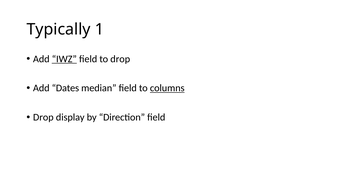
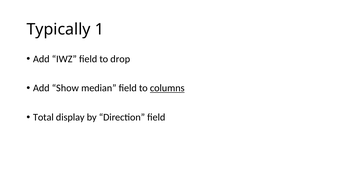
IWZ underline: present -> none
Dates: Dates -> Show
Drop at (43, 117): Drop -> Total
